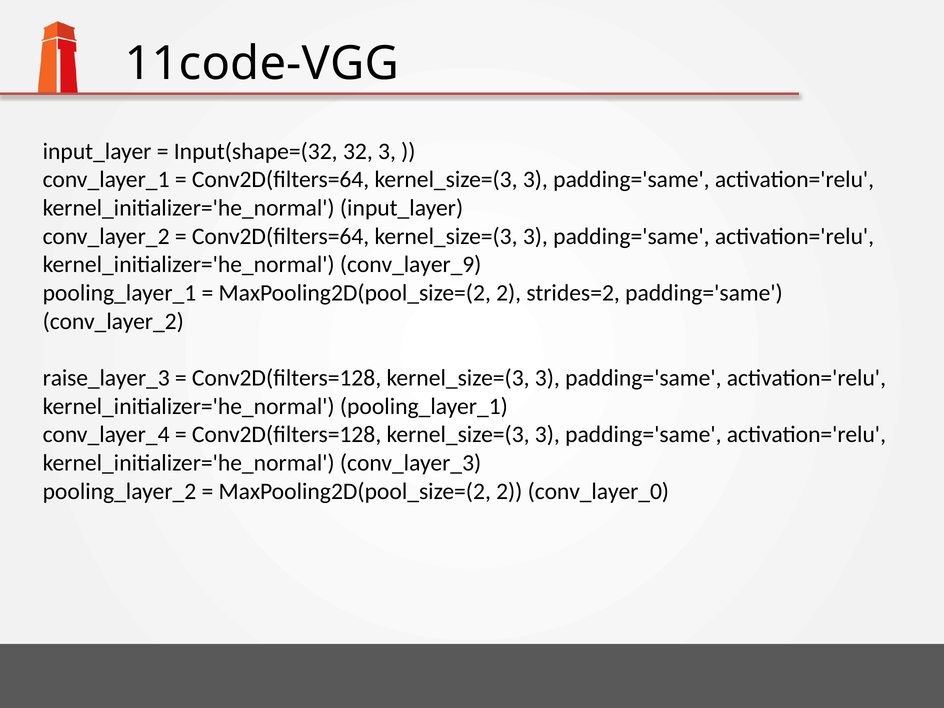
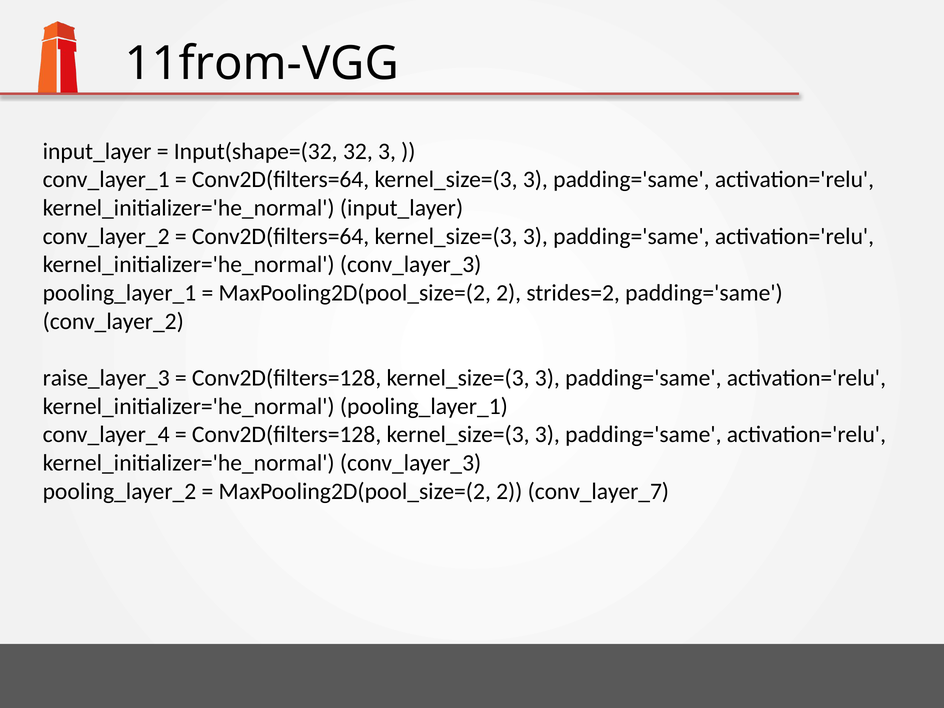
11code-VGG: 11code-VGG -> 11from-VGG
conv_layer_9 at (411, 265): conv_layer_9 -> conv_layer_3
conv_layer_0: conv_layer_0 -> conv_layer_7
